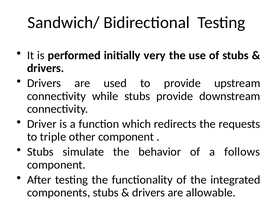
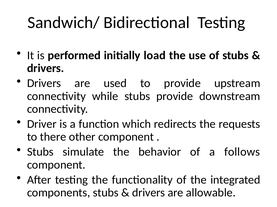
very: very -> load
triple: triple -> there
